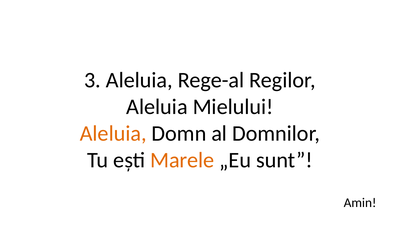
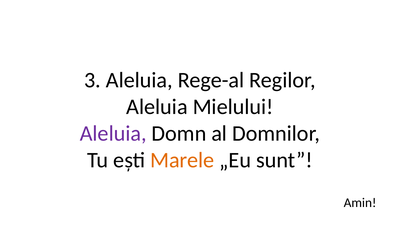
Aleluia at (113, 133) colour: orange -> purple
